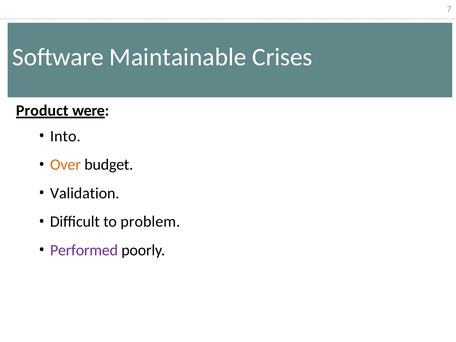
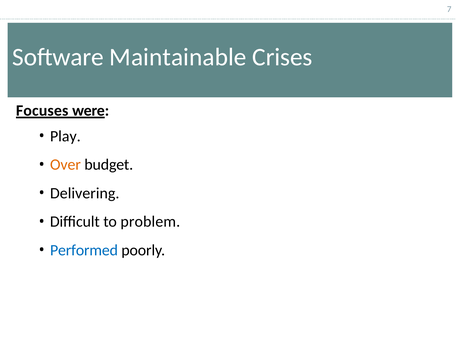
Product: Product -> Focuses
Into: Into -> Play
Validation: Validation -> Delivering
Performed colour: purple -> blue
